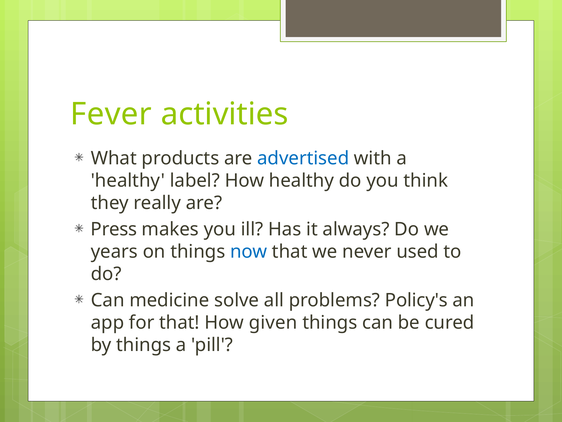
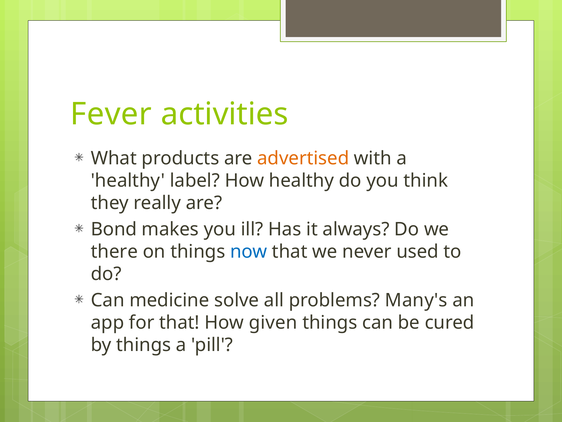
advertised colour: blue -> orange
Press: Press -> Bond
years: years -> there
Policy's: Policy's -> Many's
